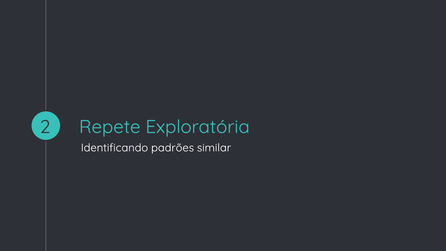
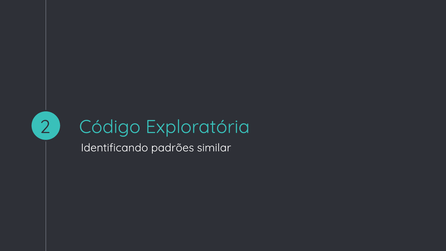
Repete: Repete -> Código
